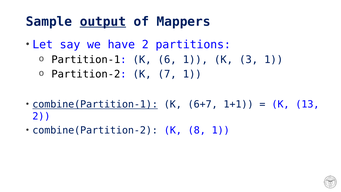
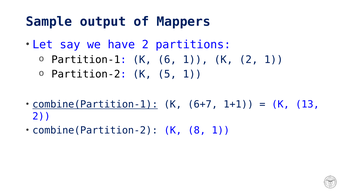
output underline: present -> none
K 3: 3 -> 2
7: 7 -> 5
